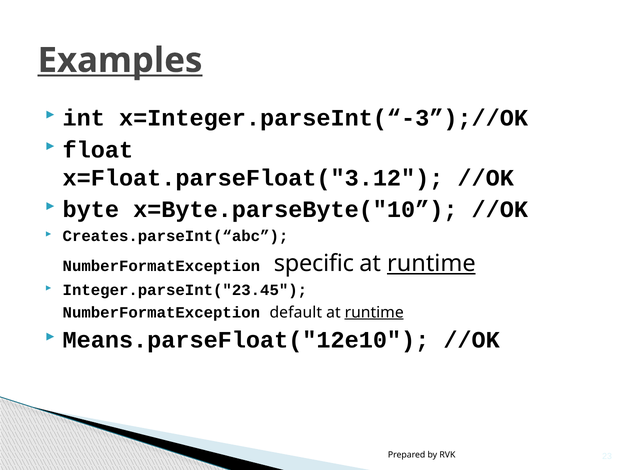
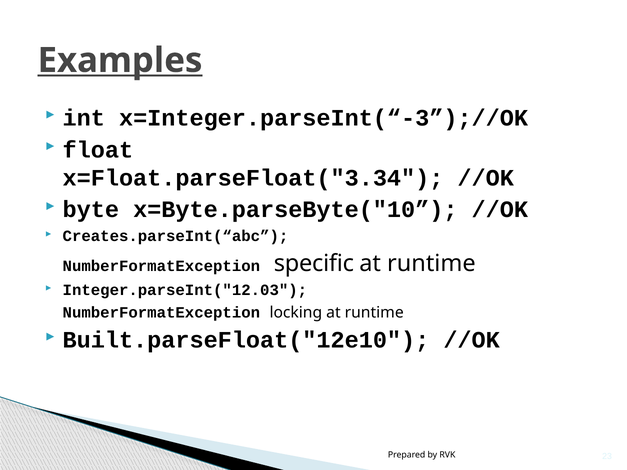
x=Float.parseFloat("3.12: x=Float.parseFloat("3.12 -> x=Float.parseFloat("3.34
runtime at (431, 264) underline: present -> none
Integer.parseInt("23.45: Integer.parseInt("23.45 -> Integer.parseInt("12.03
default: default -> locking
runtime at (374, 313) underline: present -> none
Means.parseFloat("12e10: Means.parseFloat("12e10 -> Built.parseFloat("12e10
